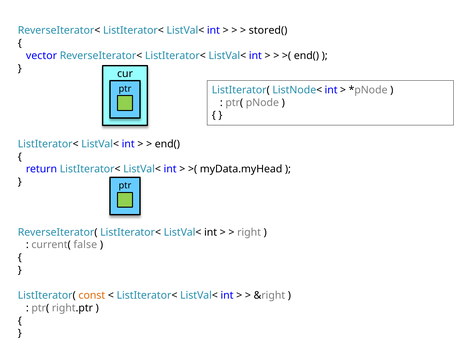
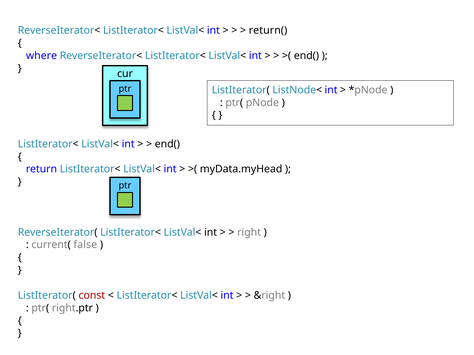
stored(: stored( -> return(
vector: vector -> where
const colour: orange -> red
